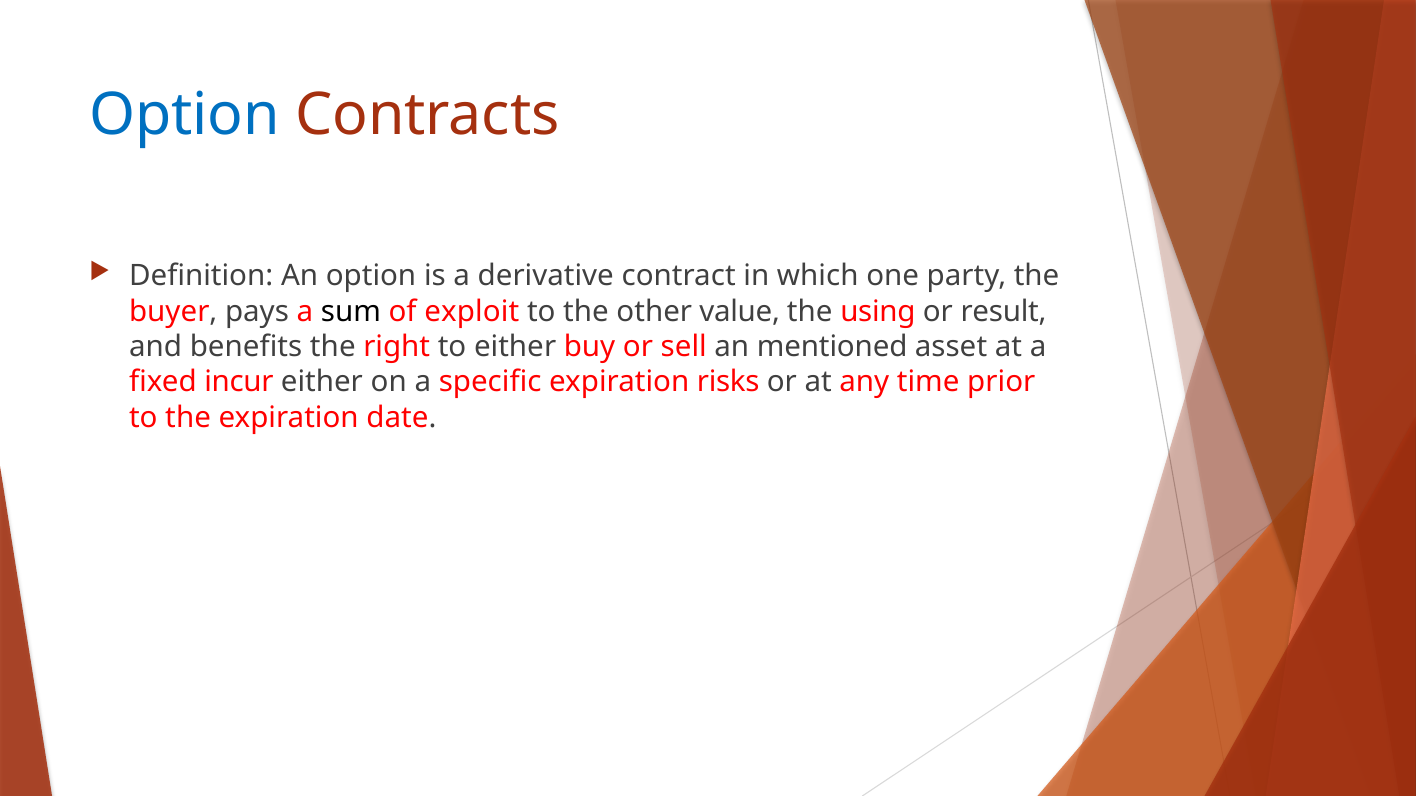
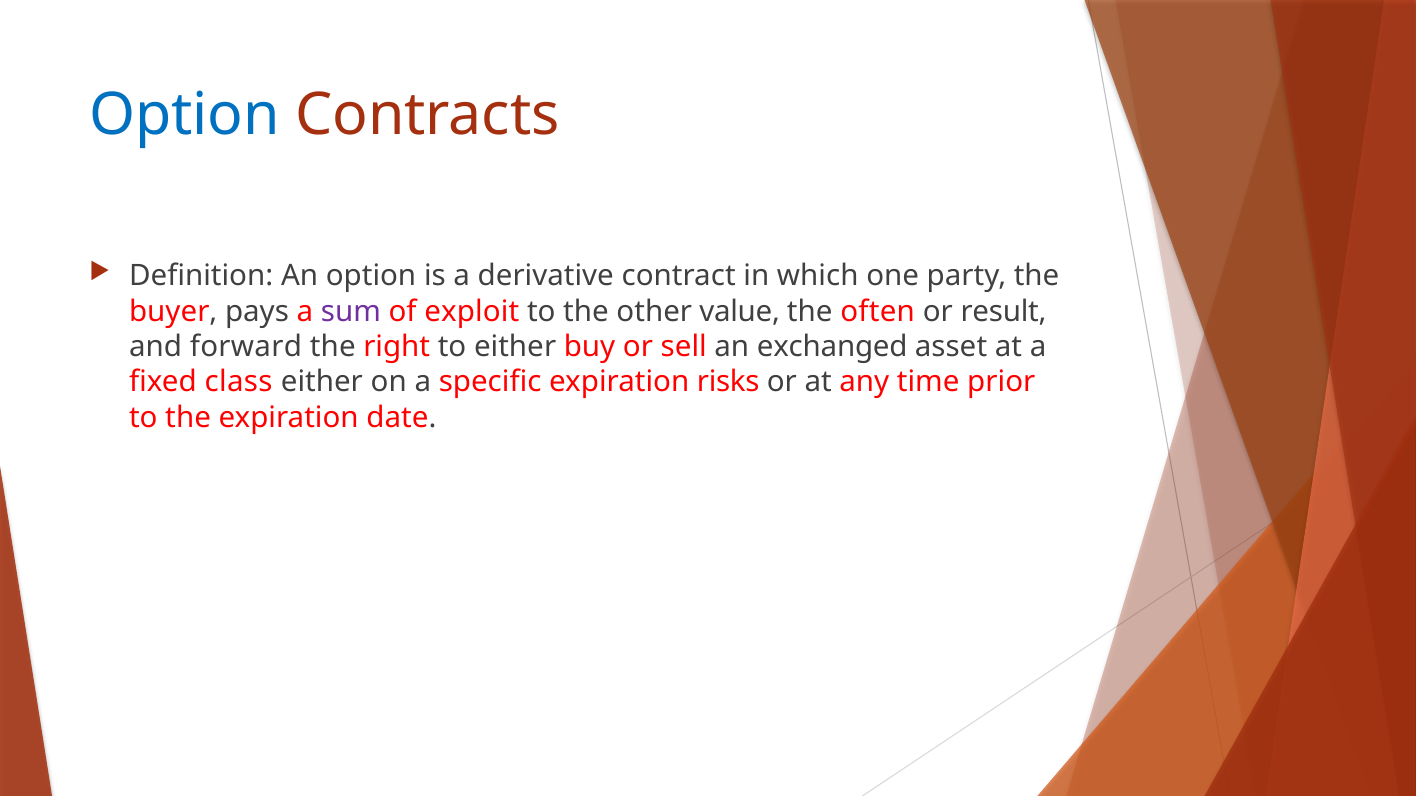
sum colour: black -> purple
using: using -> often
benefits: benefits -> forward
mentioned: mentioned -> exchanged
incur: incur -> class
